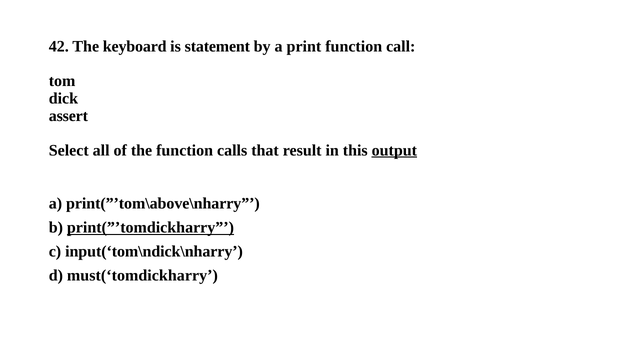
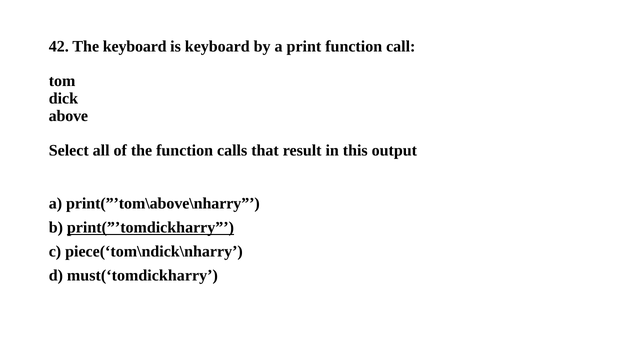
is statement: statement -> keyboard
assert: assert -> above
output underline: present -> none
input(‘tom\ndick\nharry: input(‘tom\ndick\nharry -> piece(‘tom\ndick\nharry
